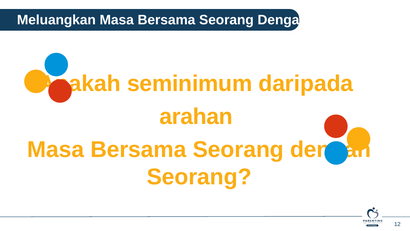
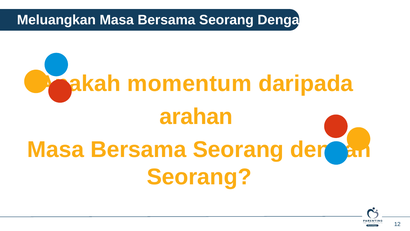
seminimum: seminimum -> momentum
